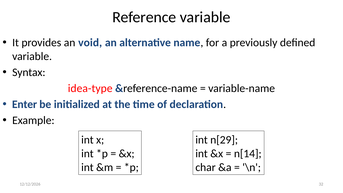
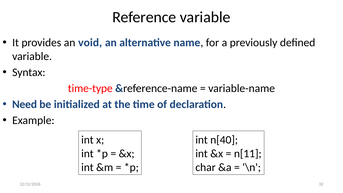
idea-type: idea-type -> time-type
Enter: Enter -> Need
n[29: n[29 -> n[40
n[14: n[14 -> n[11
